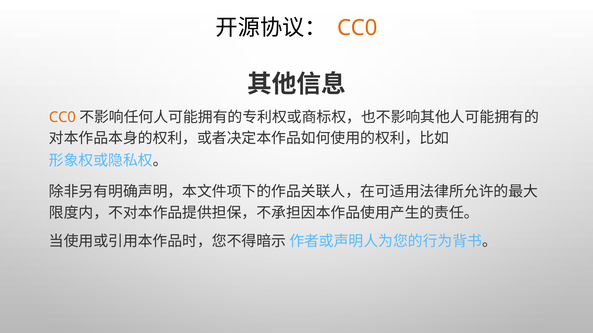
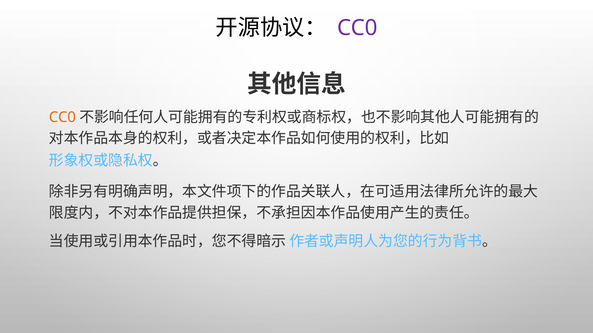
CC0 at (357, 28) colour: orange -> purple
